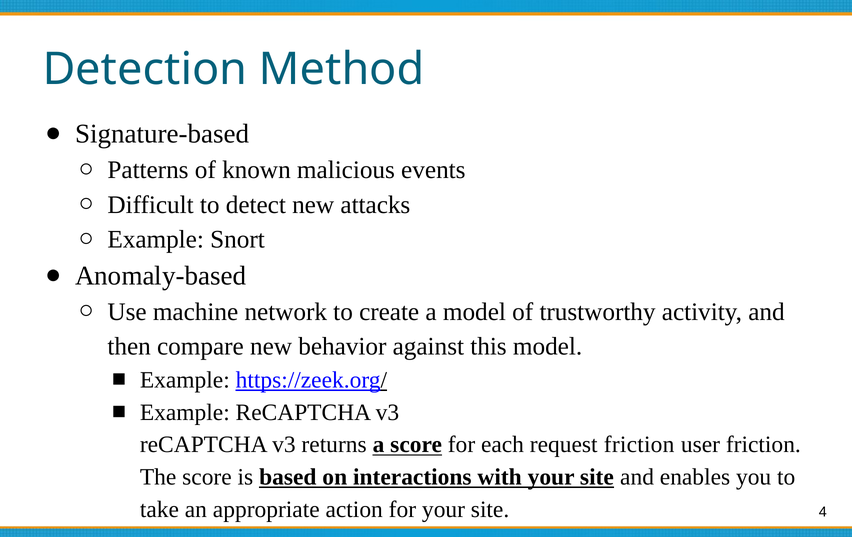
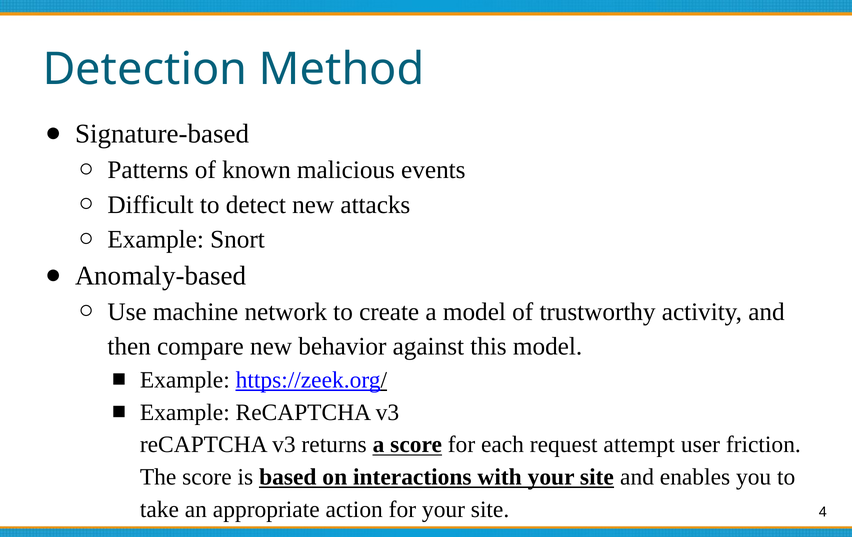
request friction: friction -> attempt
